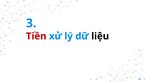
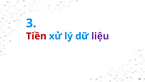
liệu colour: black -> purple
